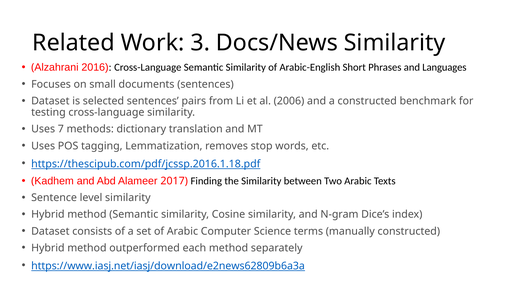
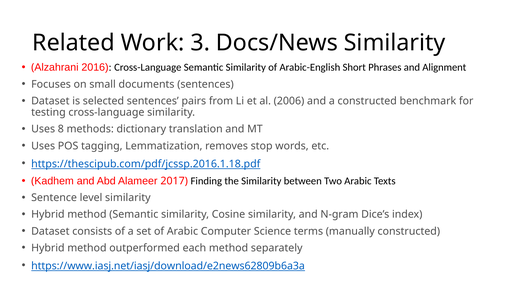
Languages: Languages -> Alignment
7: 7 -> 8
